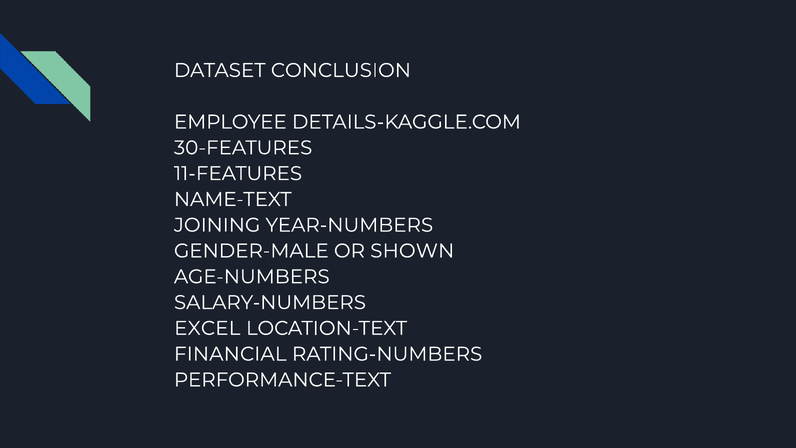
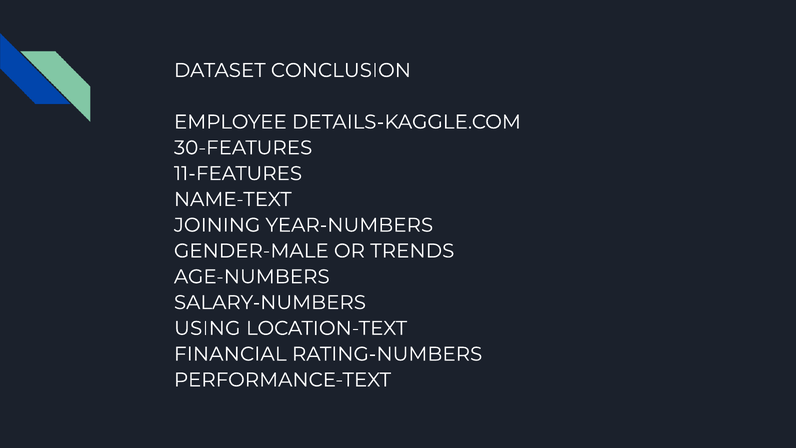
SHOWN: SHOWN -> TRENDS
EXCEL: EXCEL -> USING
